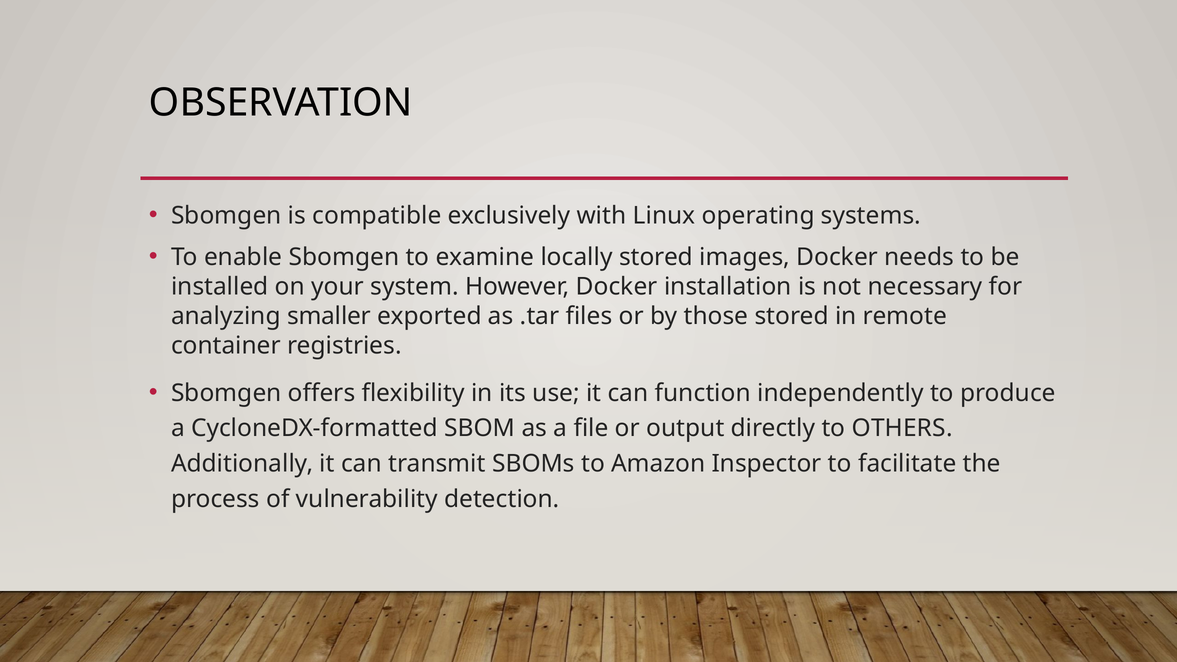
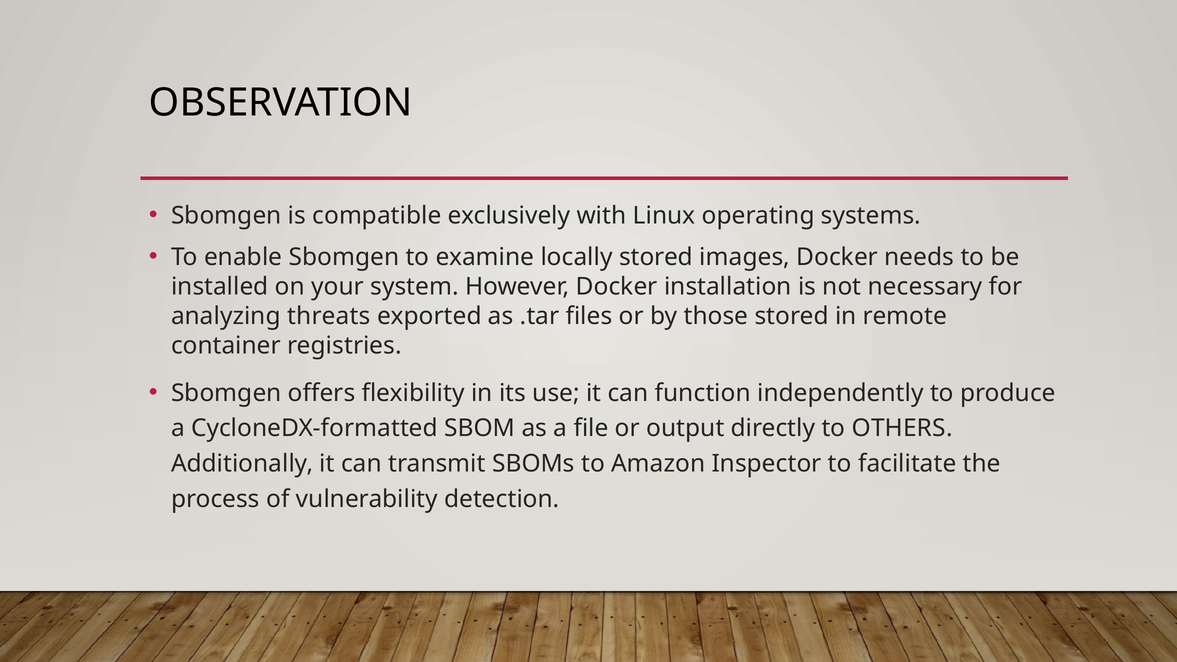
smaller: smaller -> threats
